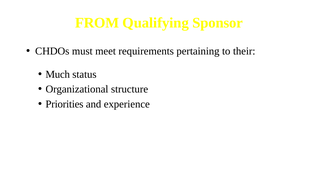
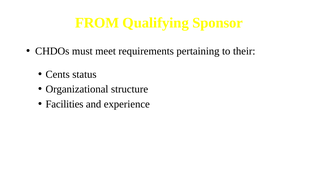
Much: Much -> Cents
Priorities: Priorities -> Facilities
